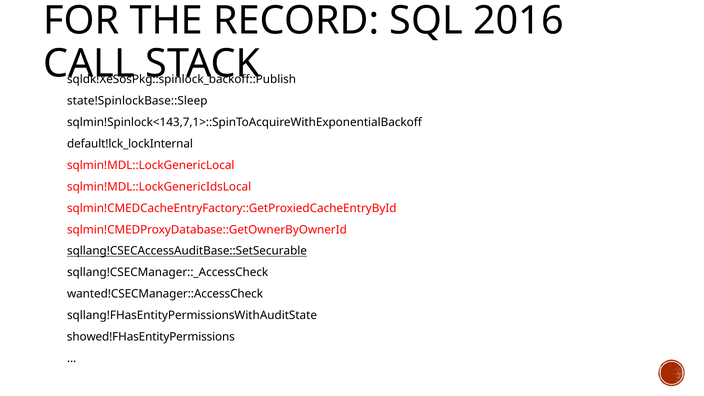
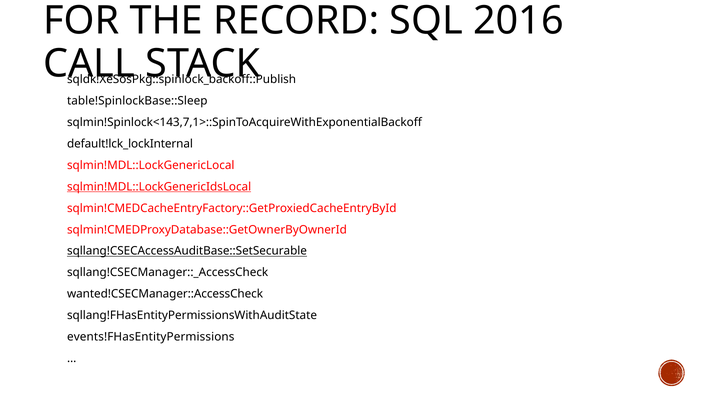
state!SpinlockBase::Sleep: state!SpinlockBase::Sleep -> table!SpinlockBase::Sleep
sqlmin!MDL::LockGenericIdsLocal underline: none -> present
showed!FHasEntityPermissions: showed!FHasEntityPermissions -> events!FHasEntityPermissions
